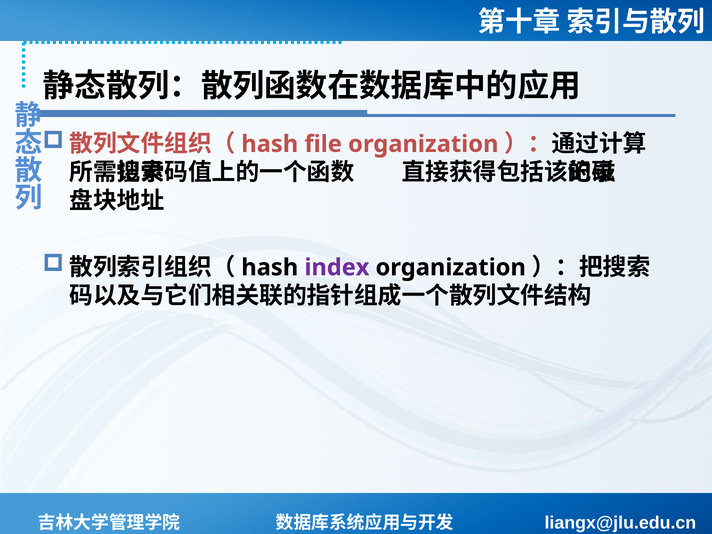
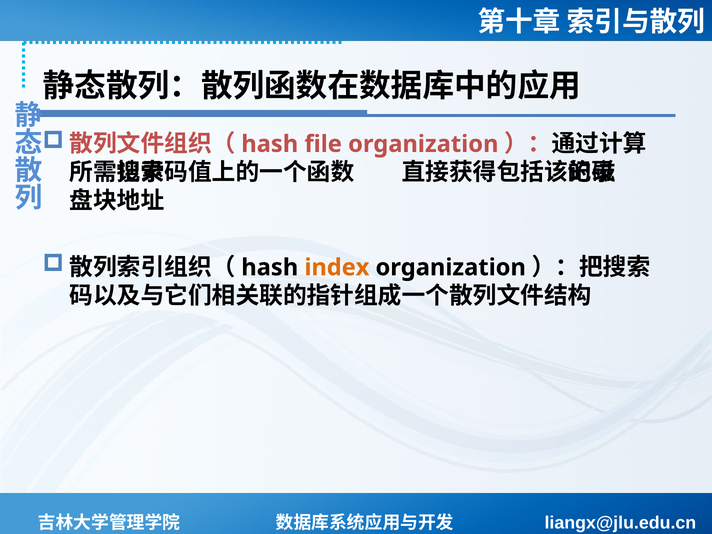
index colour: purple -> orange
